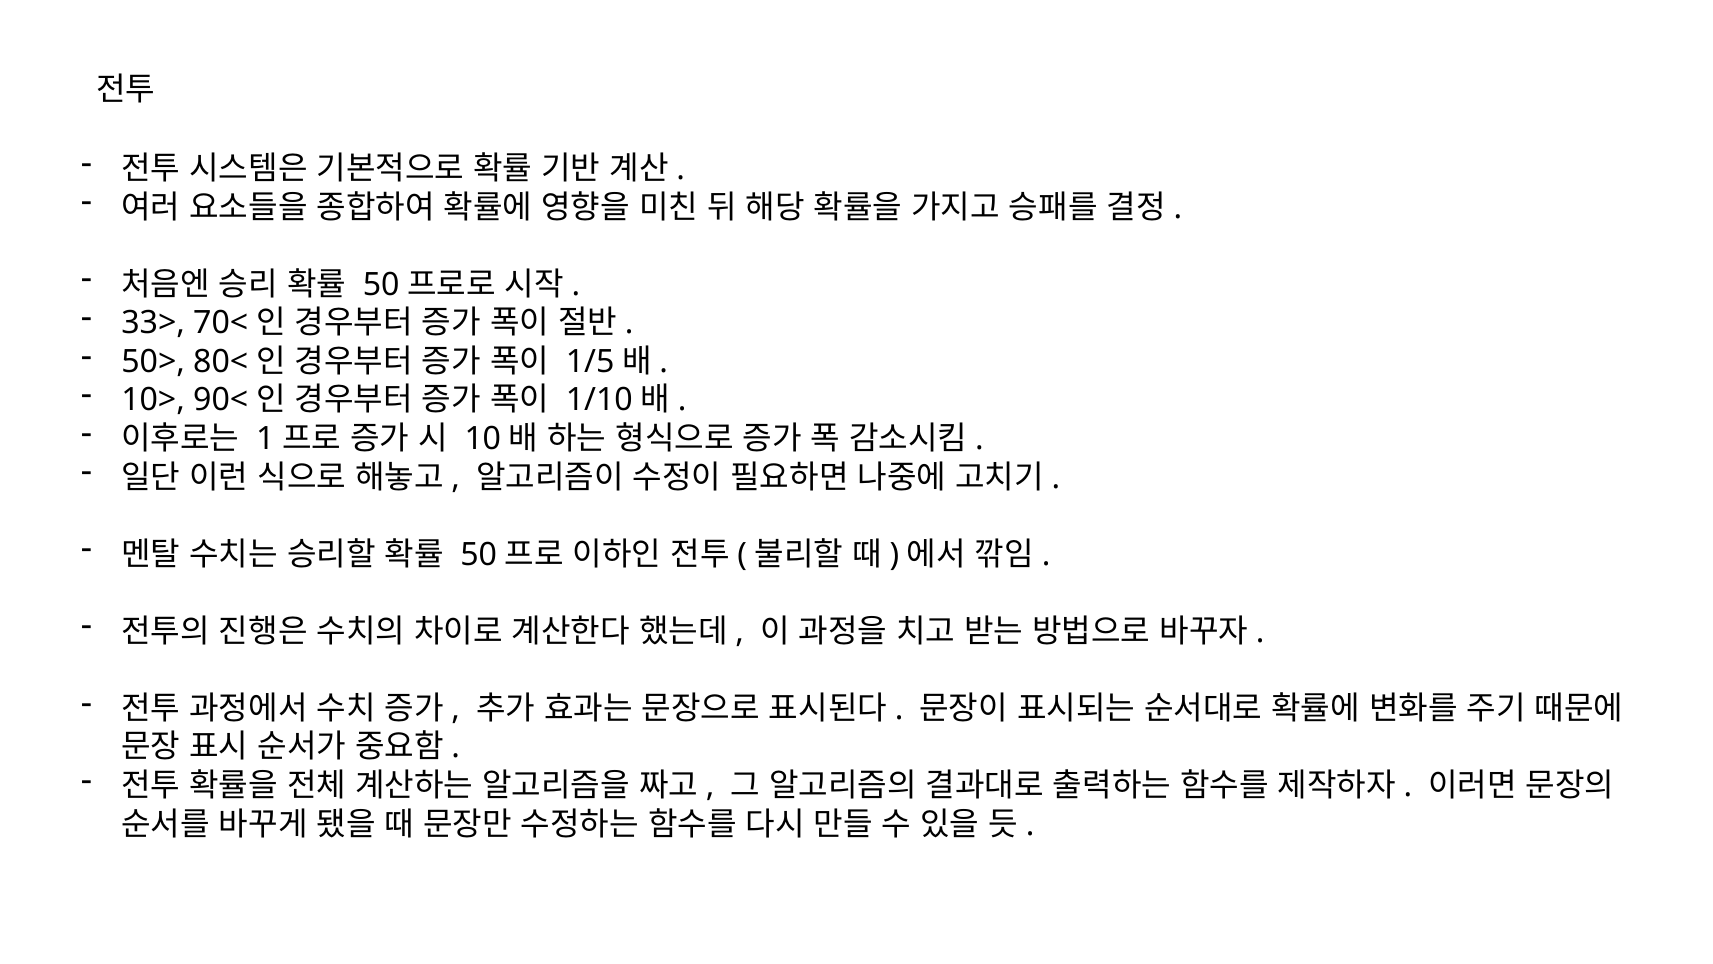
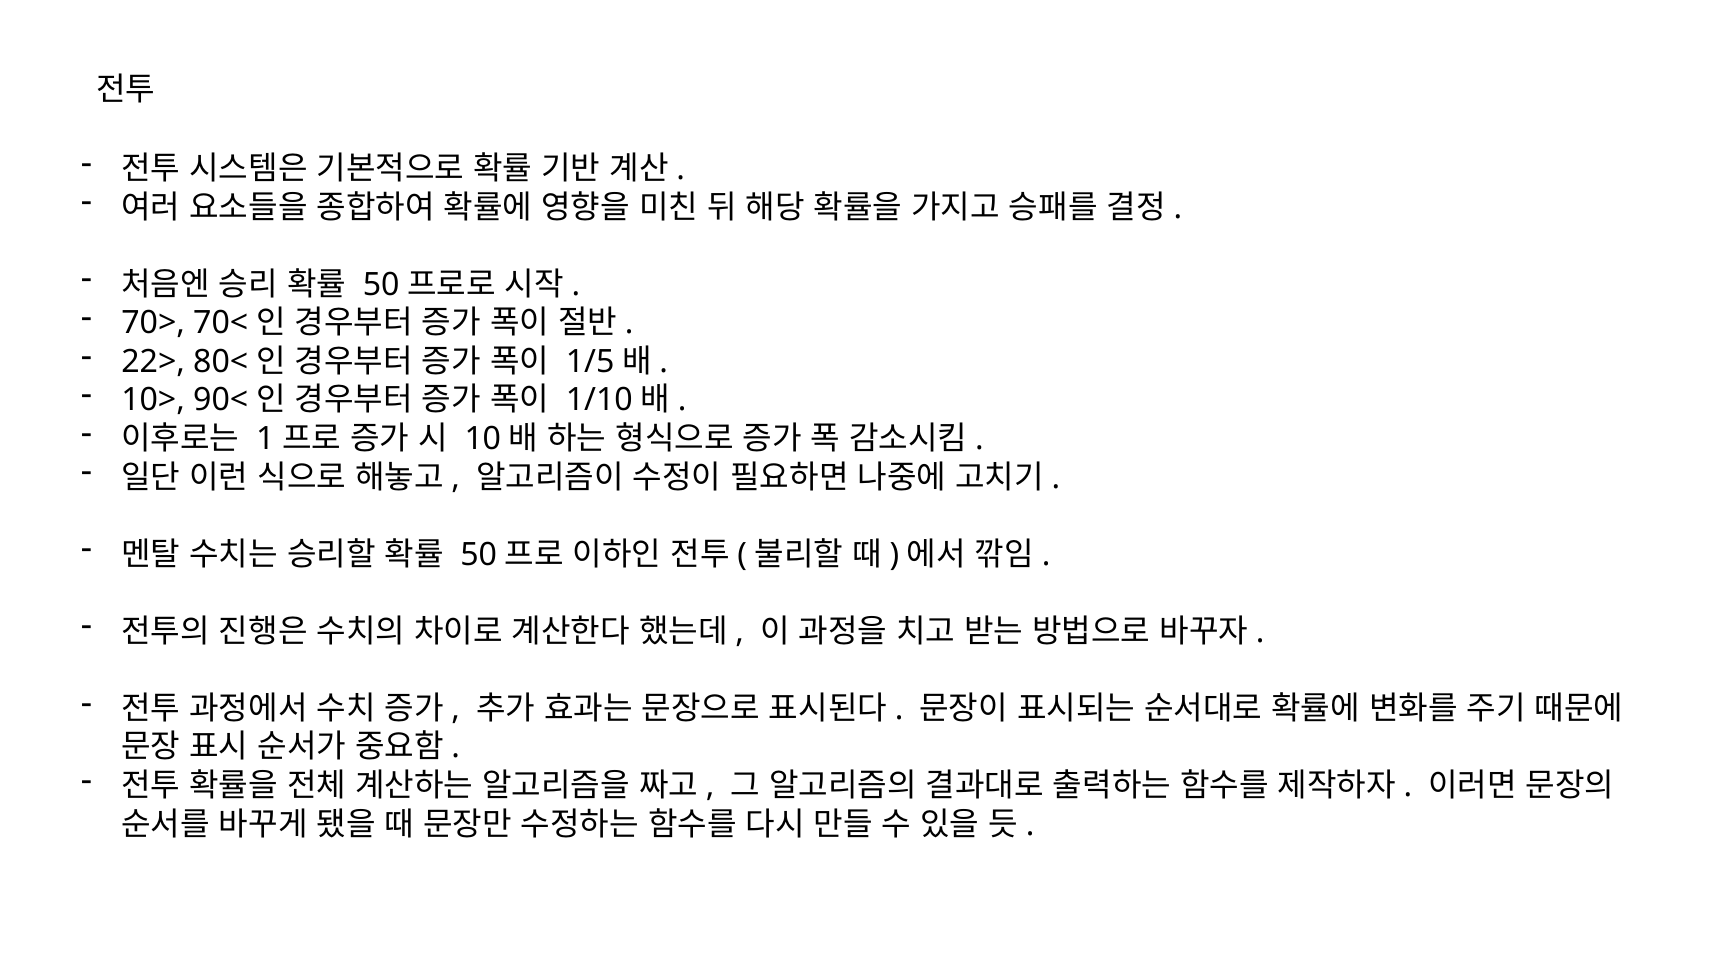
33>: 33> -> 70>
50>: 50> -> 22>
